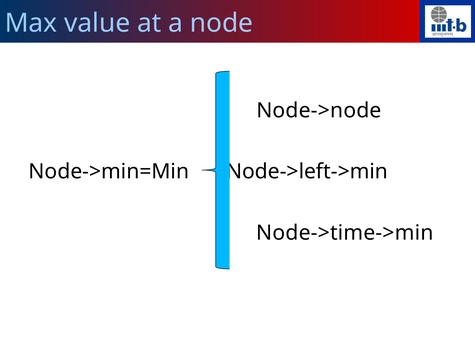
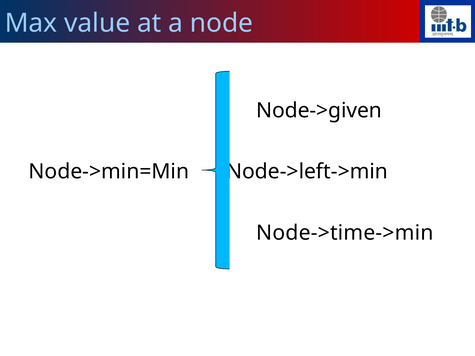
Node->node: Node->node -> Node->given
